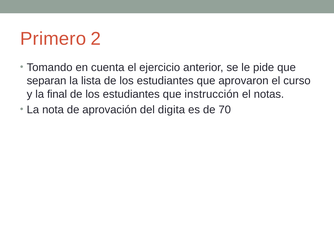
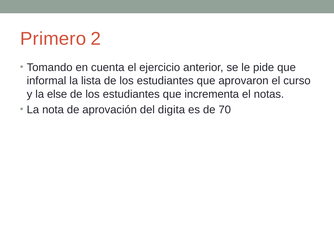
separan: separan -> informal
final: final -> else
instrucción: instrucción -> incrementa
